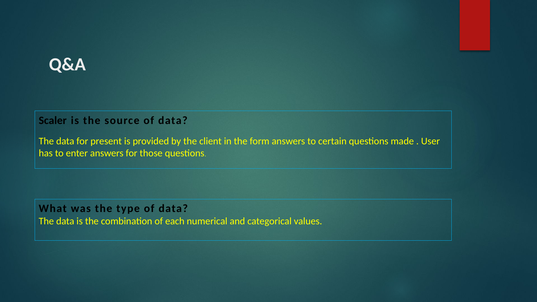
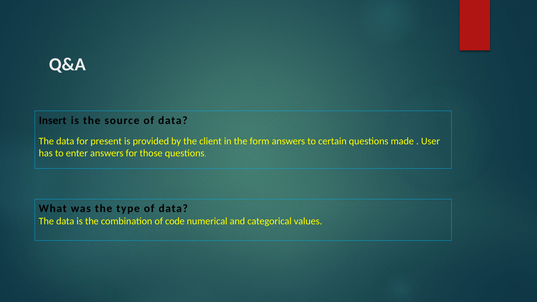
Scaler: Scaler -> Insert
each: each -> code
